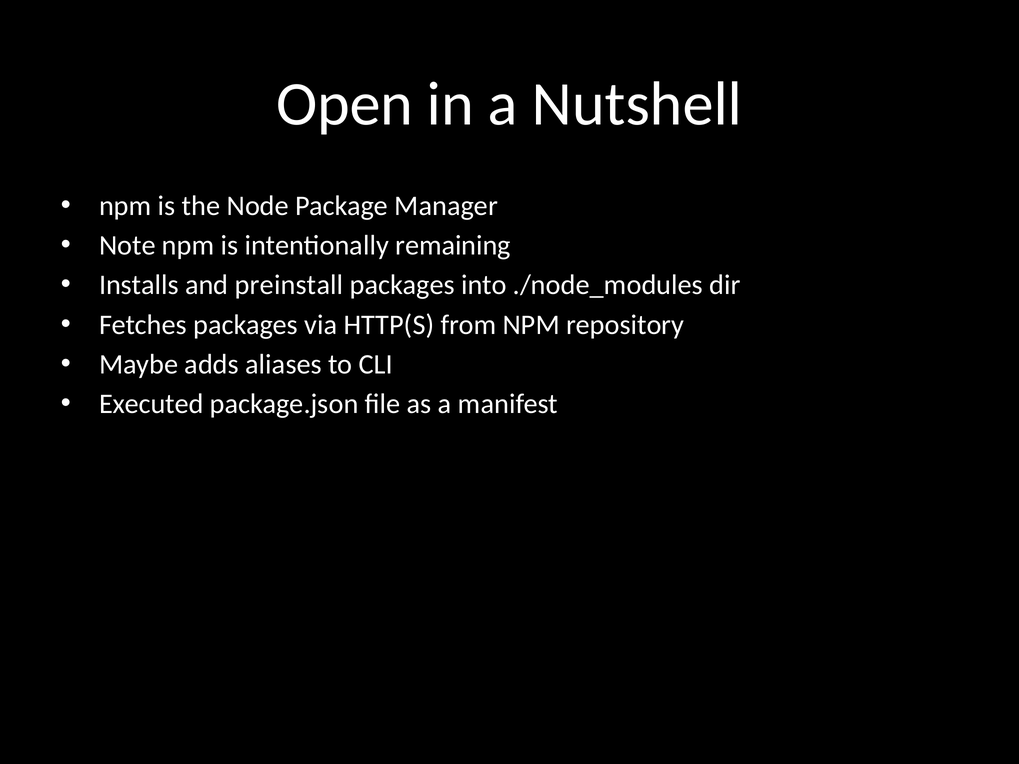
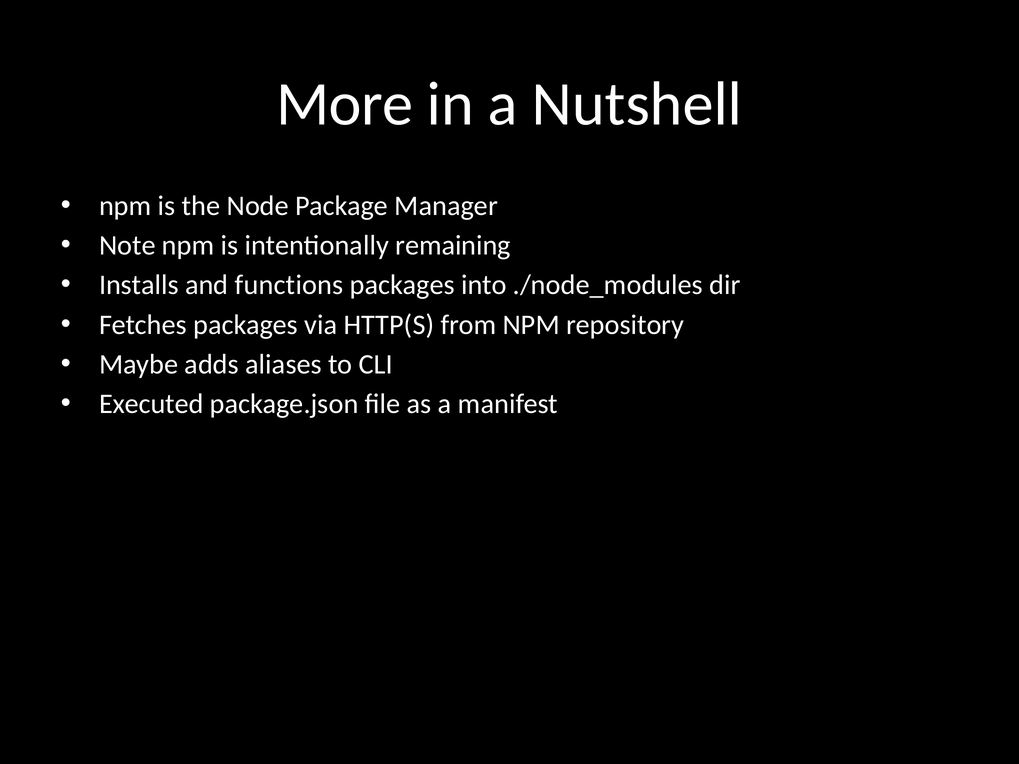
Open: Open -> More
preinstall: preinstall -> functions
